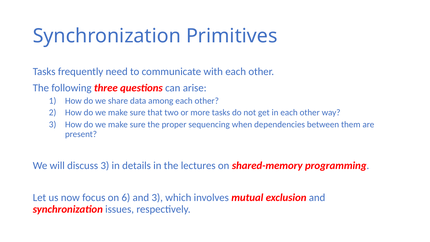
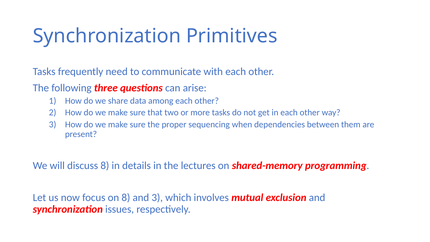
discuss 3: 3 -> 8
on 6: 6 -> 8
